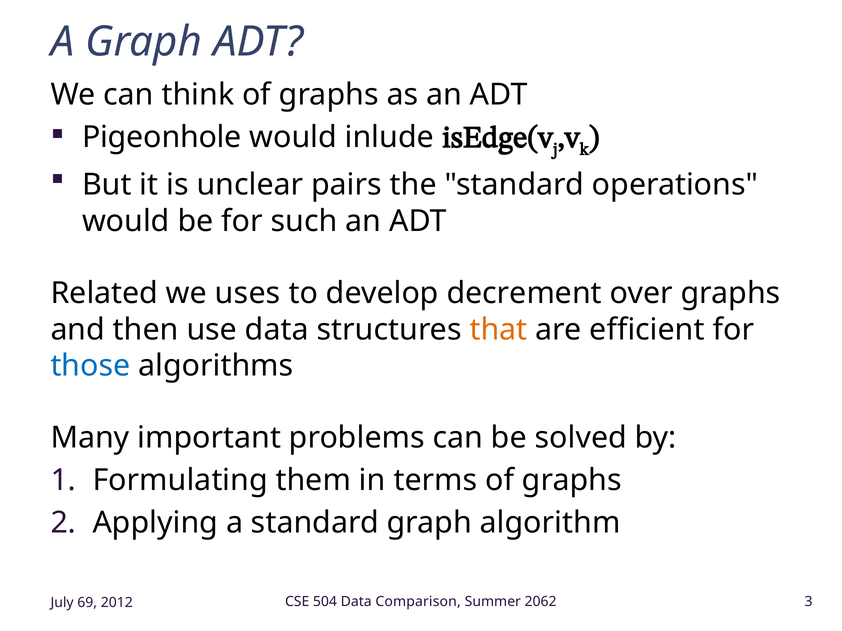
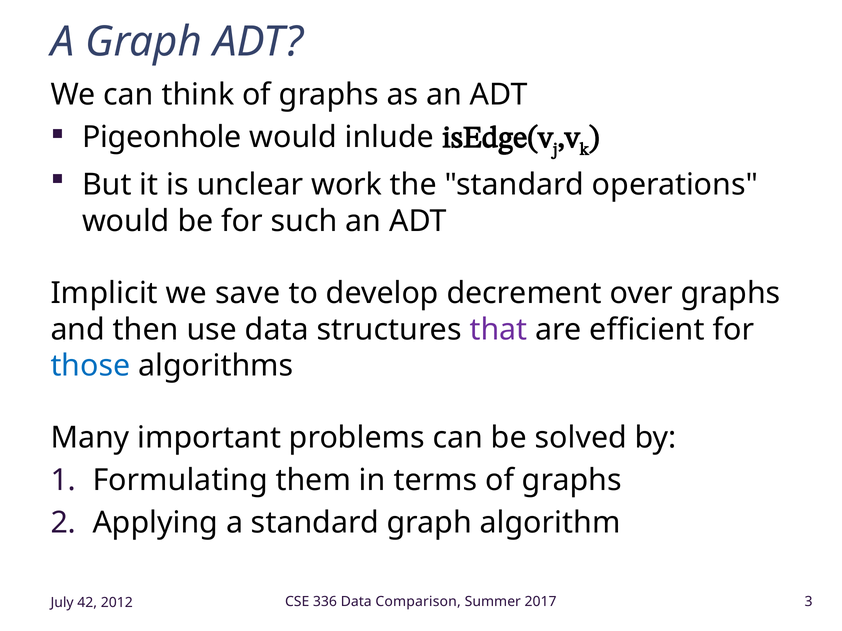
pairs: pairs -> work
Related: Related -> Implicit
uses: uses -> save
that colour: orange -> purple
504: 504 -> 336
2062: 2062 -> 2017
69: 69 -> 42
